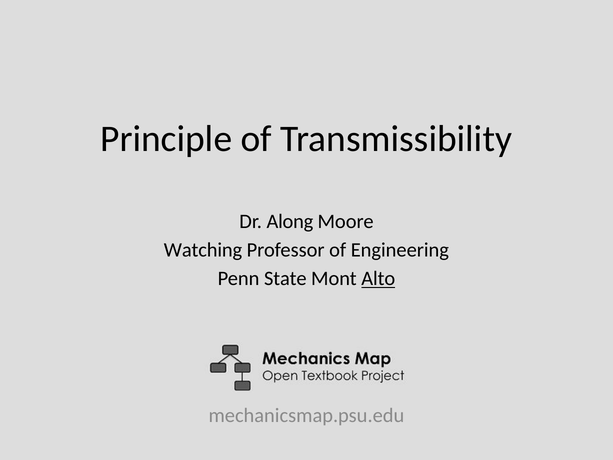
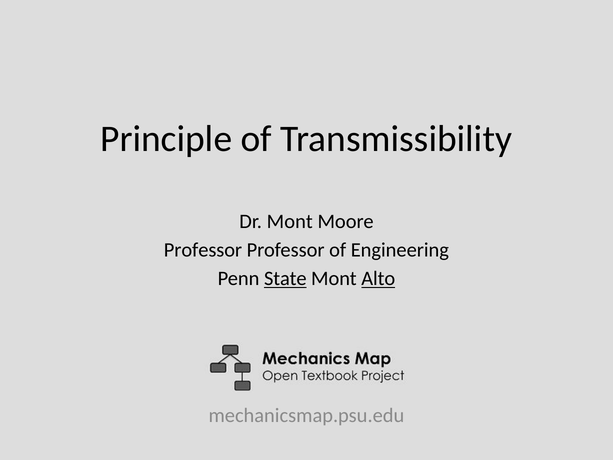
Dr Along: Along -> Mont
Watching at (203, 250): Watching -> Professor
State underline: none -> present
